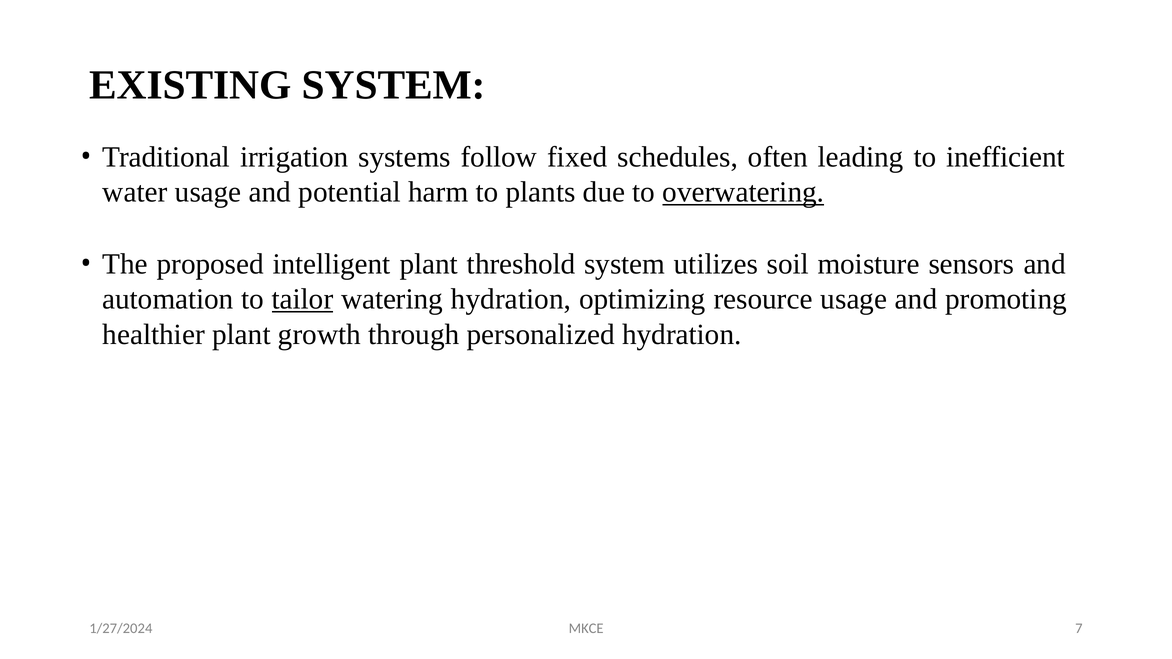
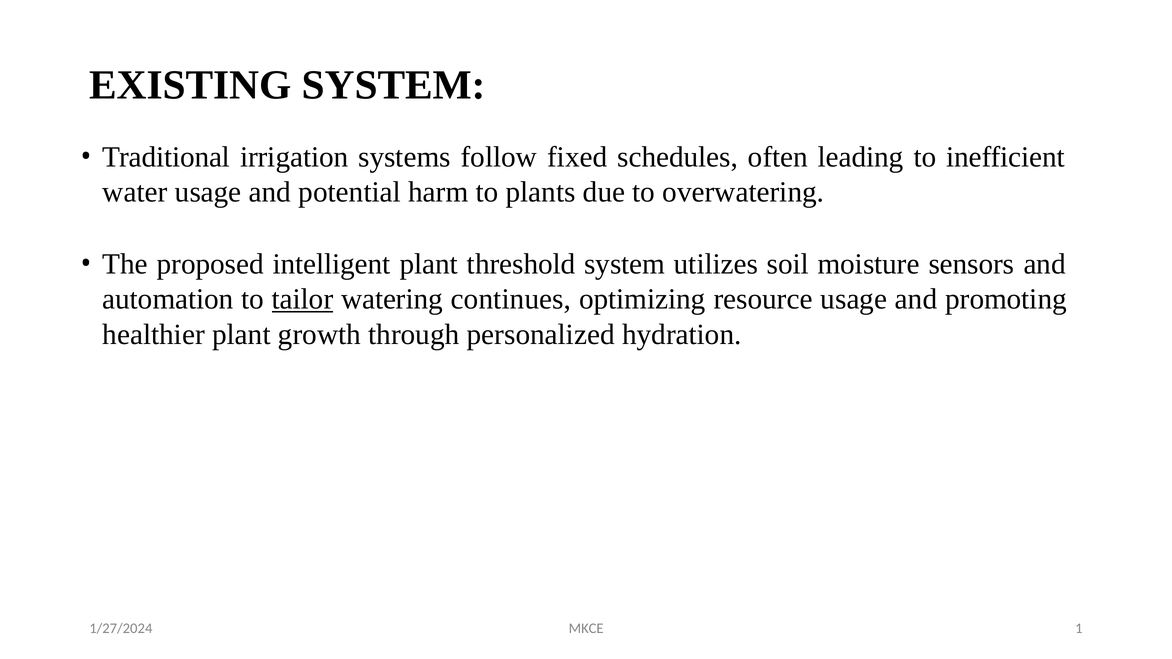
overwatering underline: present -> none
watering hydration: hydration -> continues
7: 7 -> 1
